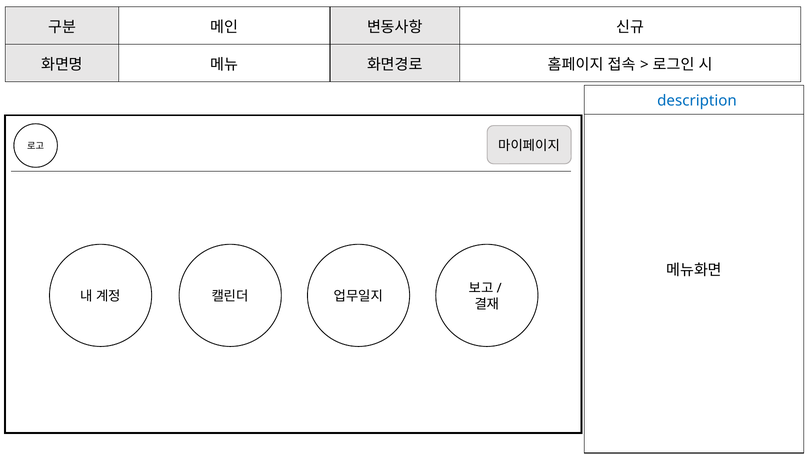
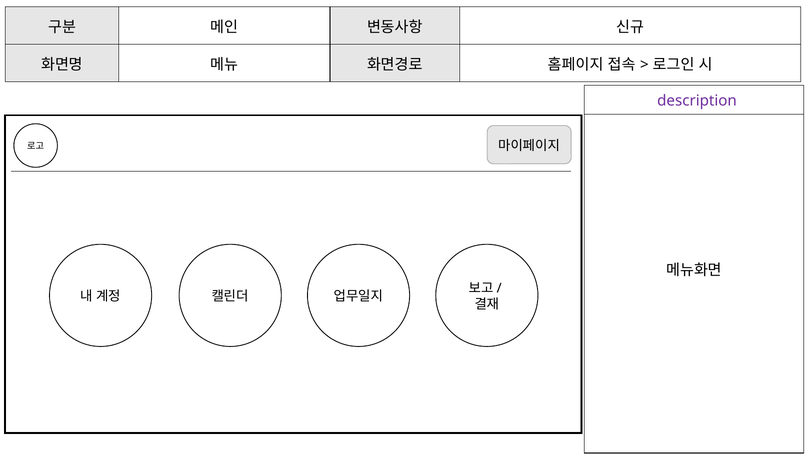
description colour: blue -> purple
